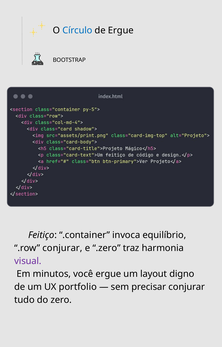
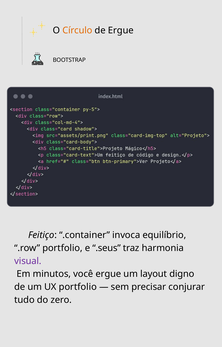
Círculo colour: blue -> orange
.row conjurar: conjurar -> portfolio
.zero: .zero -> .seus
